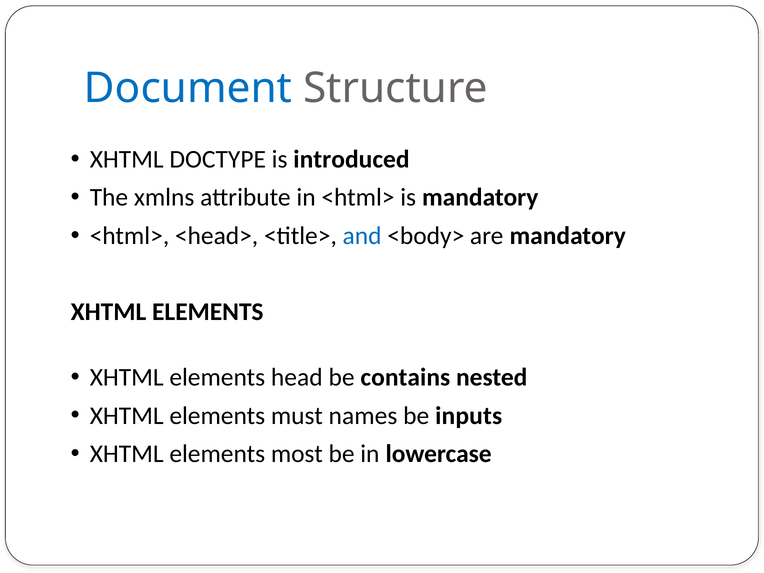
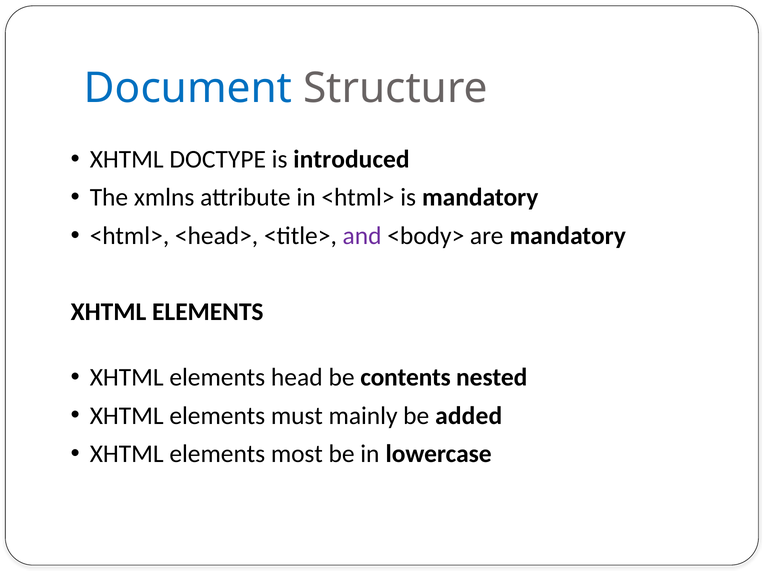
and colour: blue -> purple
contains: contains -> contents
names: names -> mainly
inputs: inputs -> added
